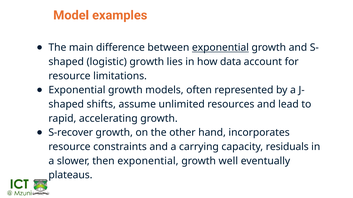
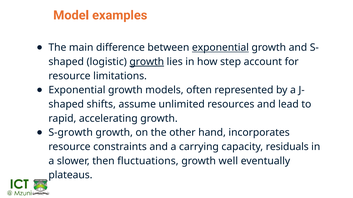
growth at (147, 62) underline: none -> present
data: data -> step
S-recover: S-recover -> S-growth
then exponential: exponential -> fluctuations
